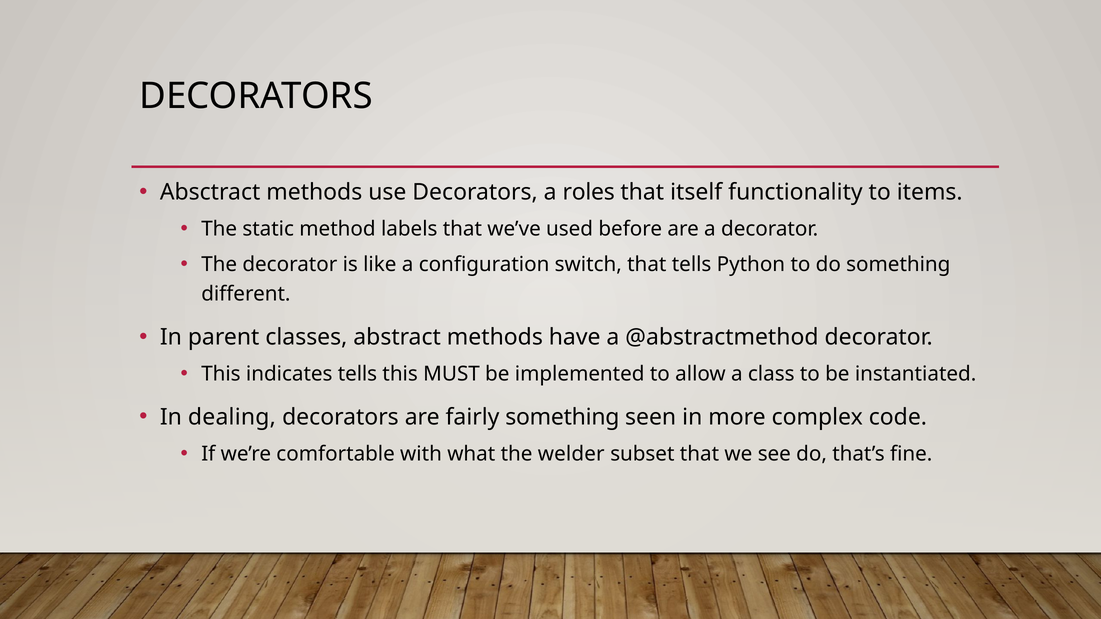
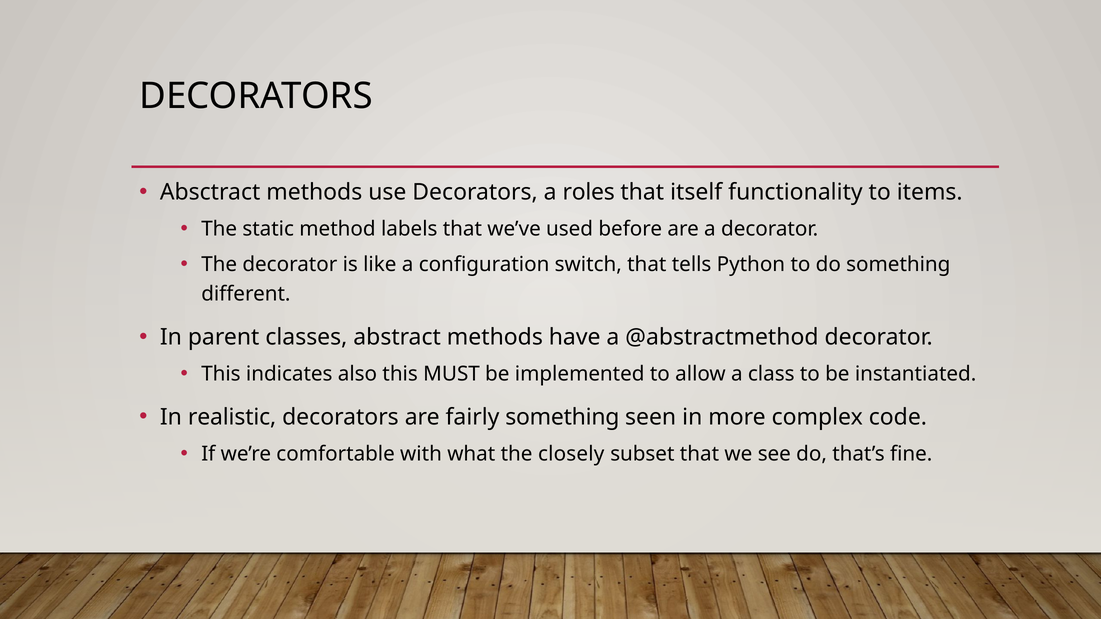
indicates tells: tells -> also
dealing: dealing -> realistic
welder: welder -> closely
